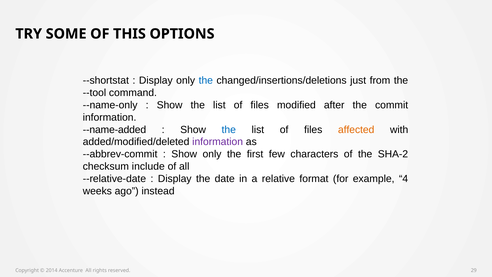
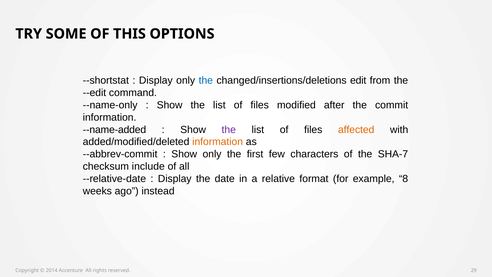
just: just -> edit
--tool: --tool -> --edit
the at (229, 129) colour: blue -> purple
information at (218, 142) colour: purple -> orange
SHA-2: SHA-2 -> SHA-7
4: 4 -> 8
